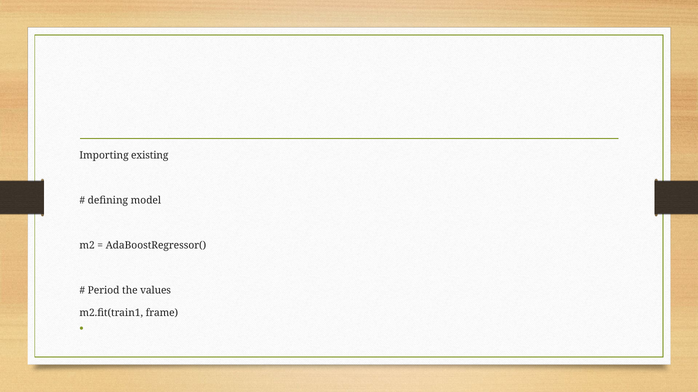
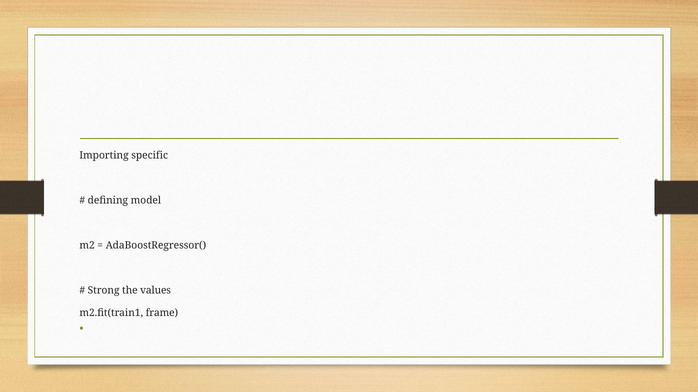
existing: existing -> specific
Period: Period -> Strong
